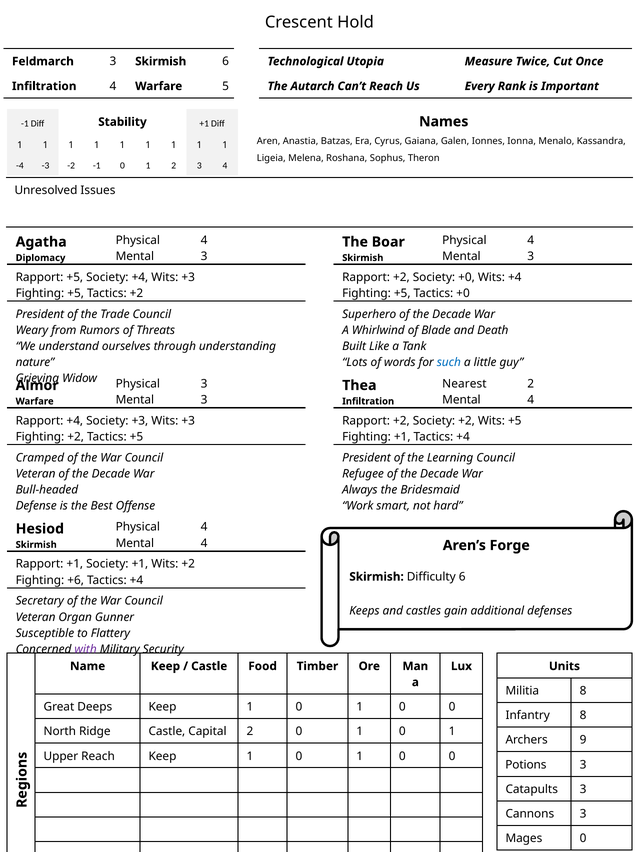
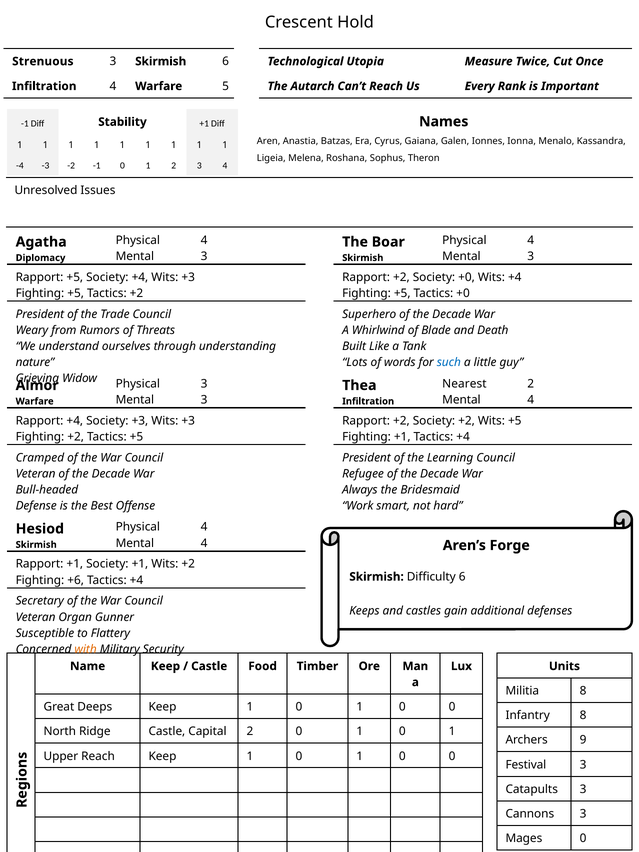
Feldmarch: Feldmarch -> Strenuous
with colour: purple -> orange
Potions: Potions -> Festival
